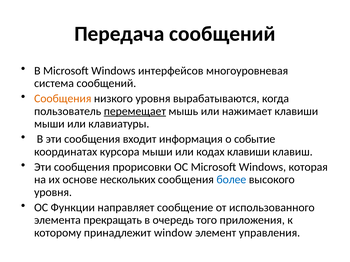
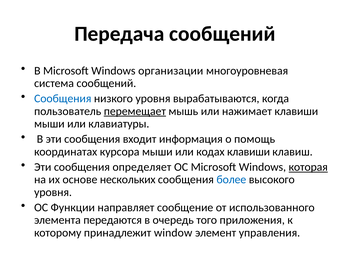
интерфейсов: интерфейсов -> организации
Сообщения at (63, 99) colour: orange -> blue
событие: событие -> помощь
прорисовки: прорисовки -> определяет
которая underline: none -> present
прекращать: прекращать -> передаются
